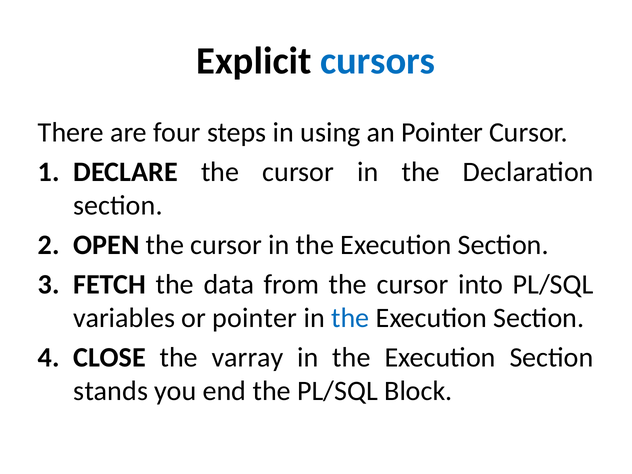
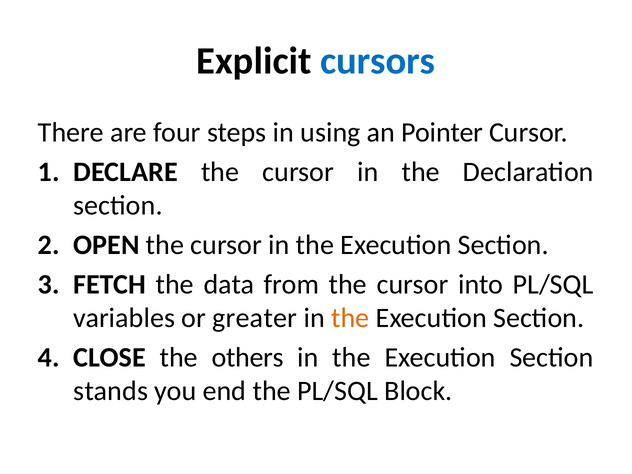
or pointer: pointer -> greater
the at (350, 318) colour: blue -> orange
varray: varray -> others
